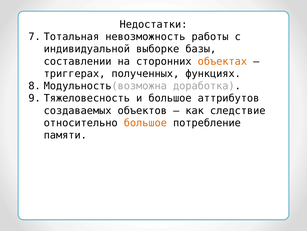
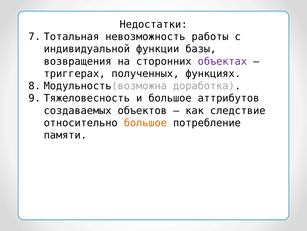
выборке: выборке -> функции
составлении: составлении -> возвращения
объектах colour: orange -> purple
